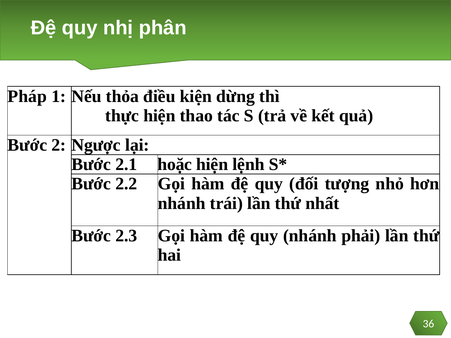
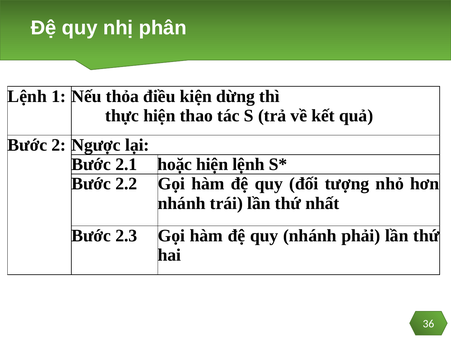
Pháp at (27, 96): Pháp -> Lệnh
